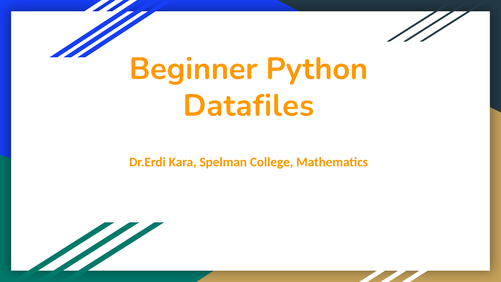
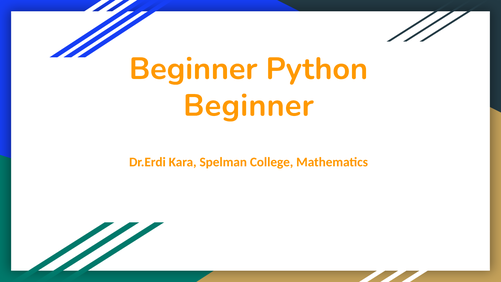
Datafiles at (249, 106): Datafiles -> Beginner
